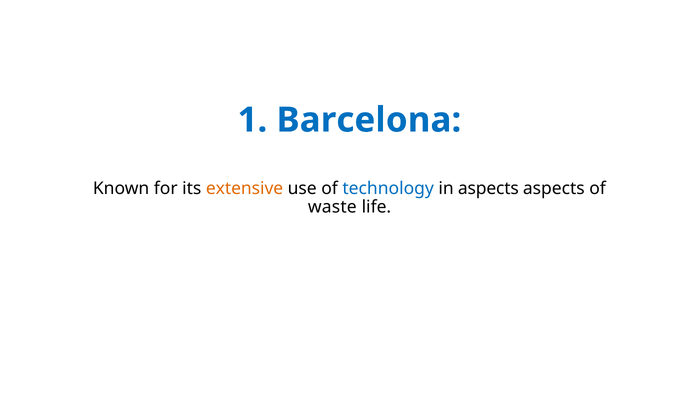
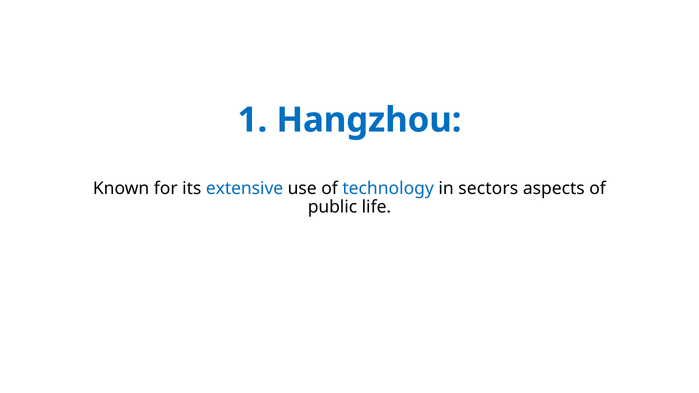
Barcelona: Barcelona -> Hangzhou
extensive colour: orange -> blue
in aspects: aspects -> sectors
waste: waste -> public
